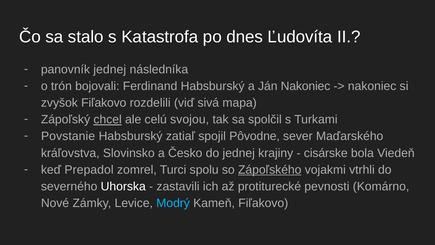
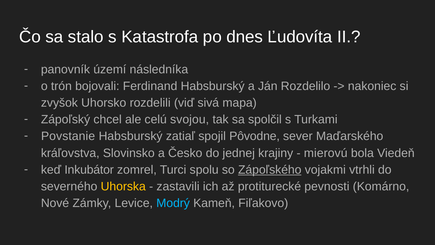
panovník jednej: jednej -> území
Ján Nakoniec: Nakoniec -> Rozdelilo
zvyšok Fiľakovo: Fiľakovo -> Uhorsko
chcel underline: present -> none
cisárske: cisárske -> mierovú
Prepadol: Prepadol -> Inkubátor
Uhorska colour: white -> yellow
